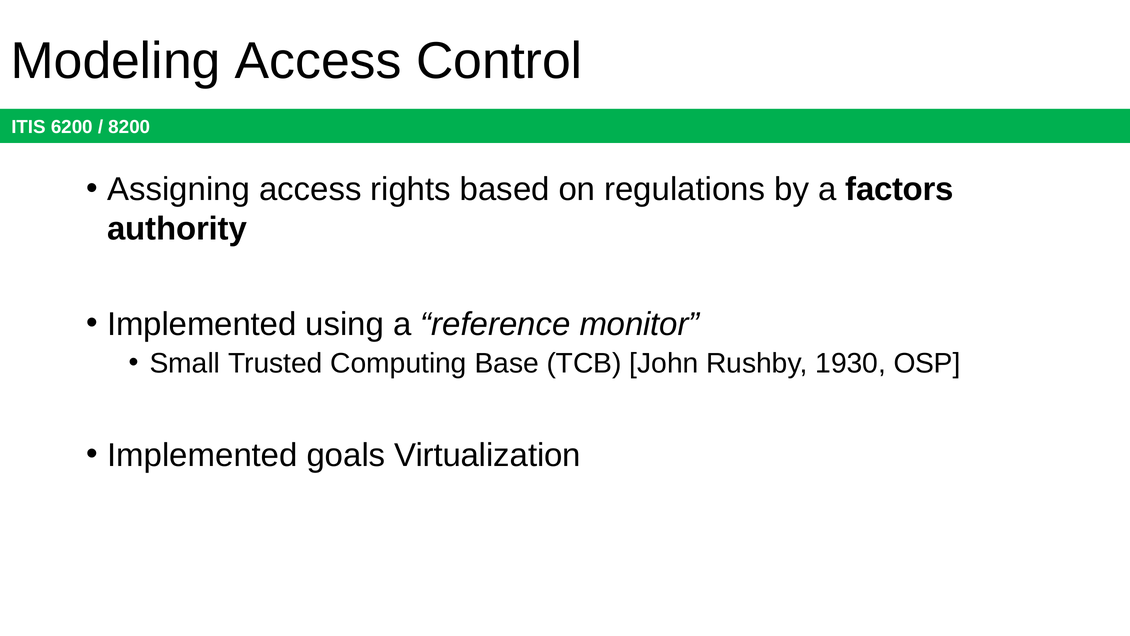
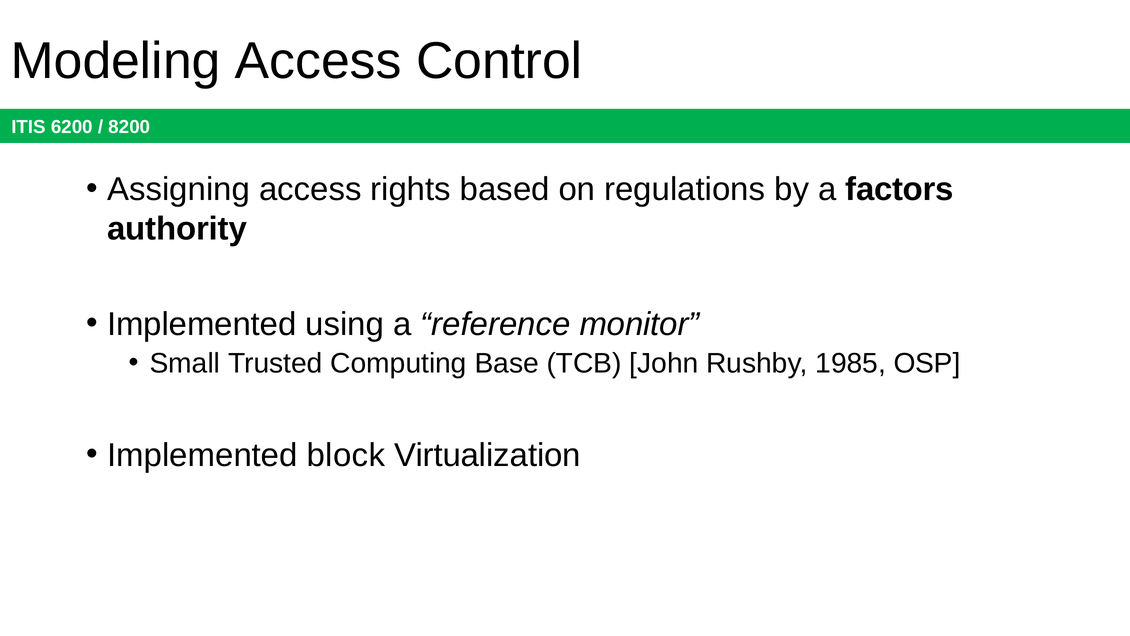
1930: 1930 -> 1985
goals: goals -> block
